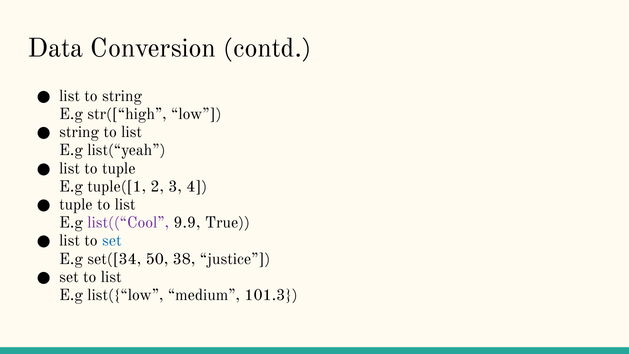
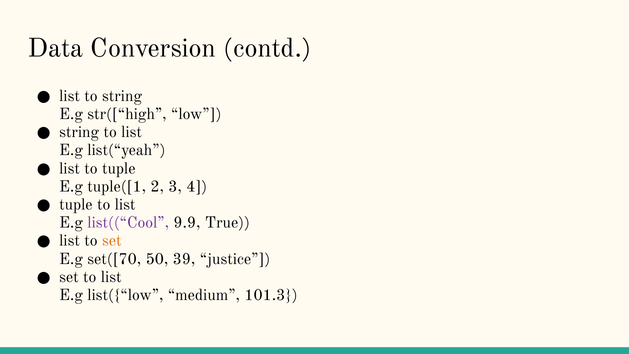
set at (112, 241) colour: blue -> orange
set([34: set([34 -> set([70
38: 38 -> 39
